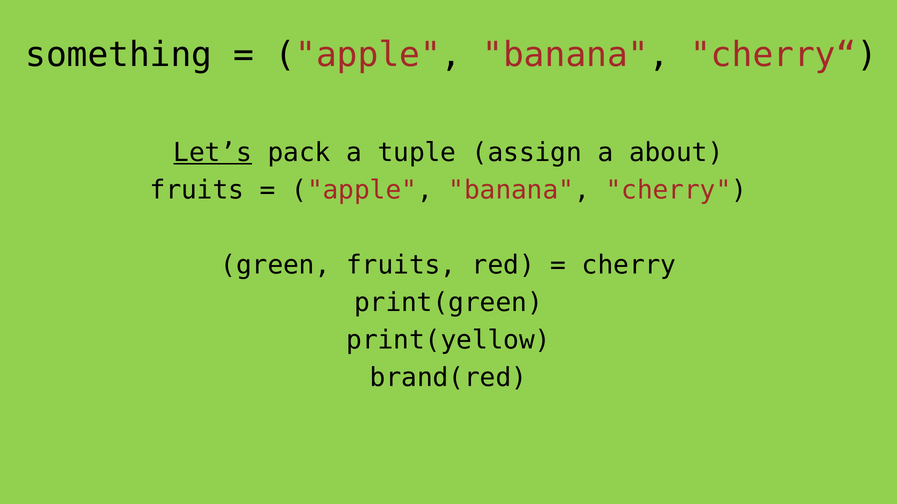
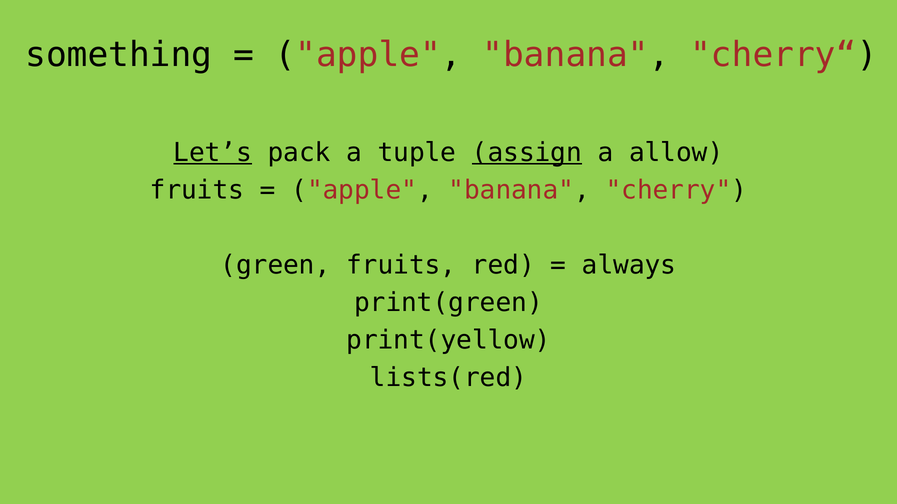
assign underline: none -> present
about: about -> allow
cherry at (629, 265): cherry -> always
brand(red: brand(red -> lists(red
